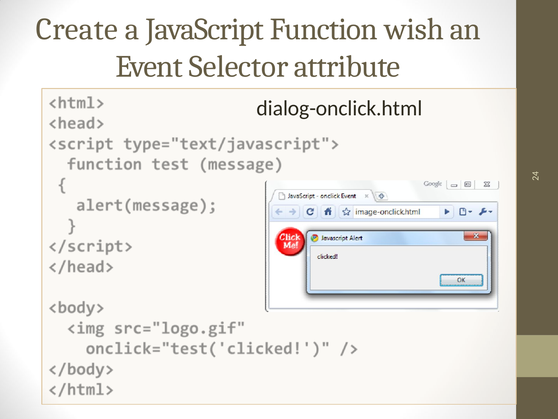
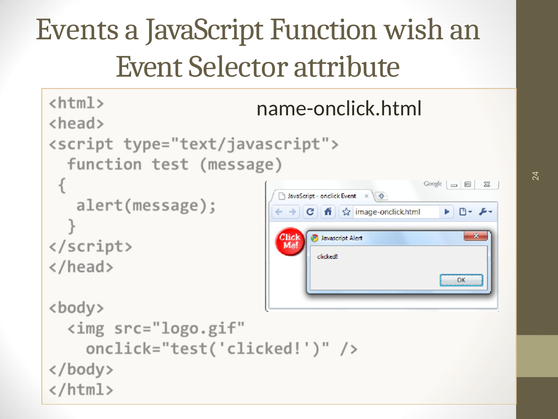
Create: Create -> Events
dialog-onclick.html: dialog-onclick.html -> name-onclick.html
